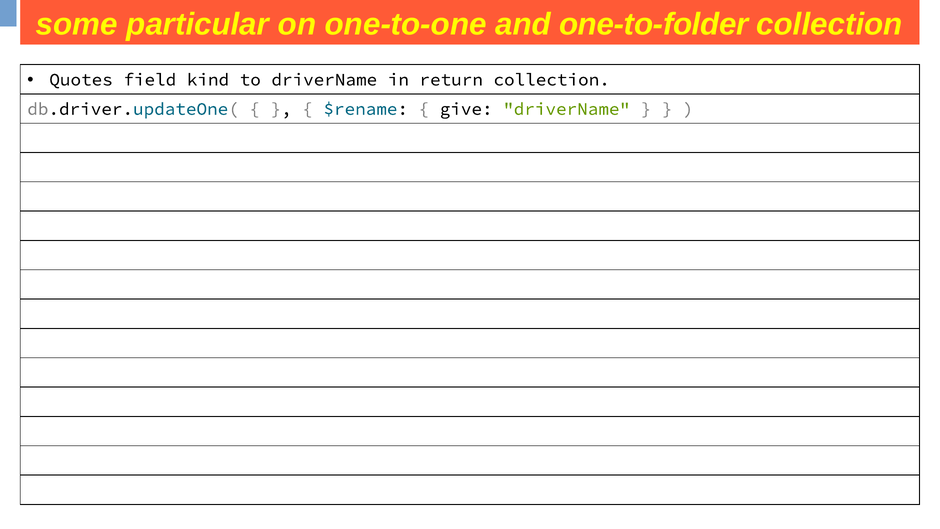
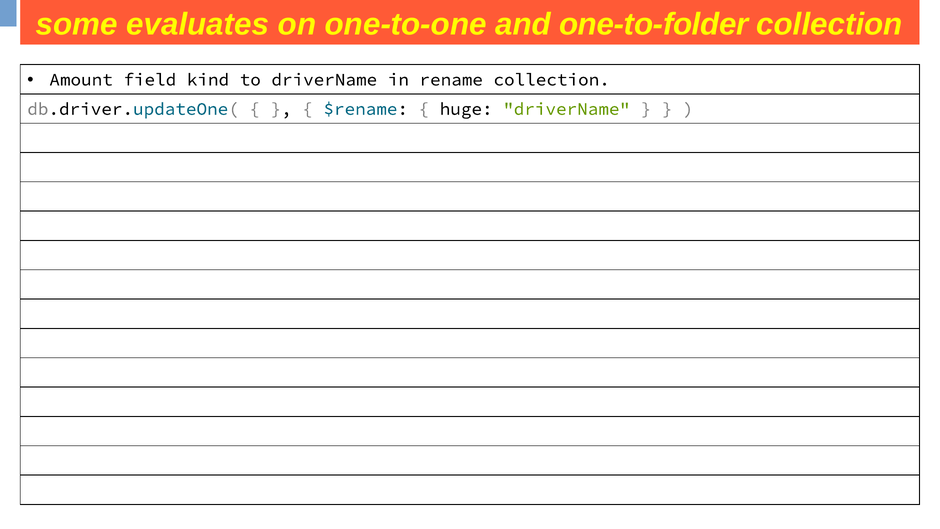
particular: particular -> evaluates
Quotes: Quotes -> Amount
return: return -> rename
give: give -> huge
